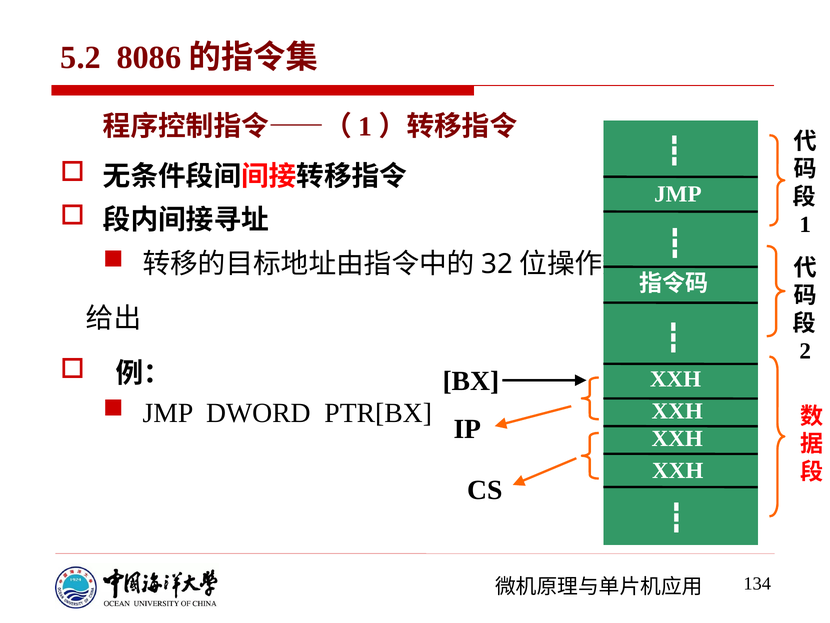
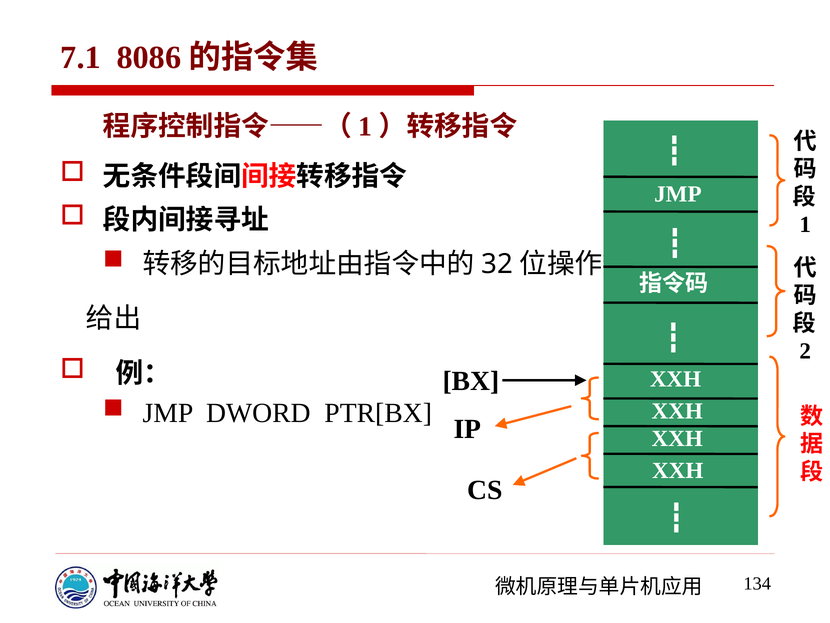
5.2: 5.2 -> 7.1
